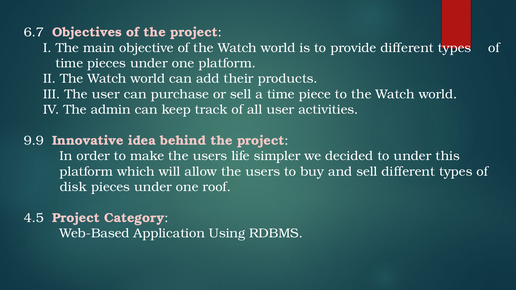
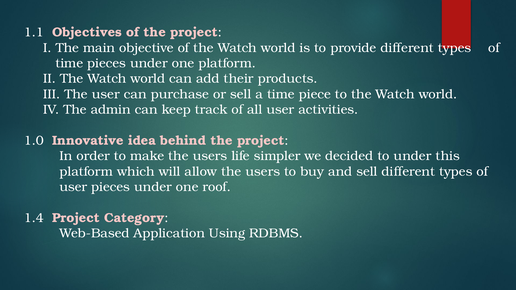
6.7: 6.7 -> 1.1
9.9: 9.9 -> 1.0
disk at (73, 187): disk -> user
4.5: 4.5 -> 1.4
